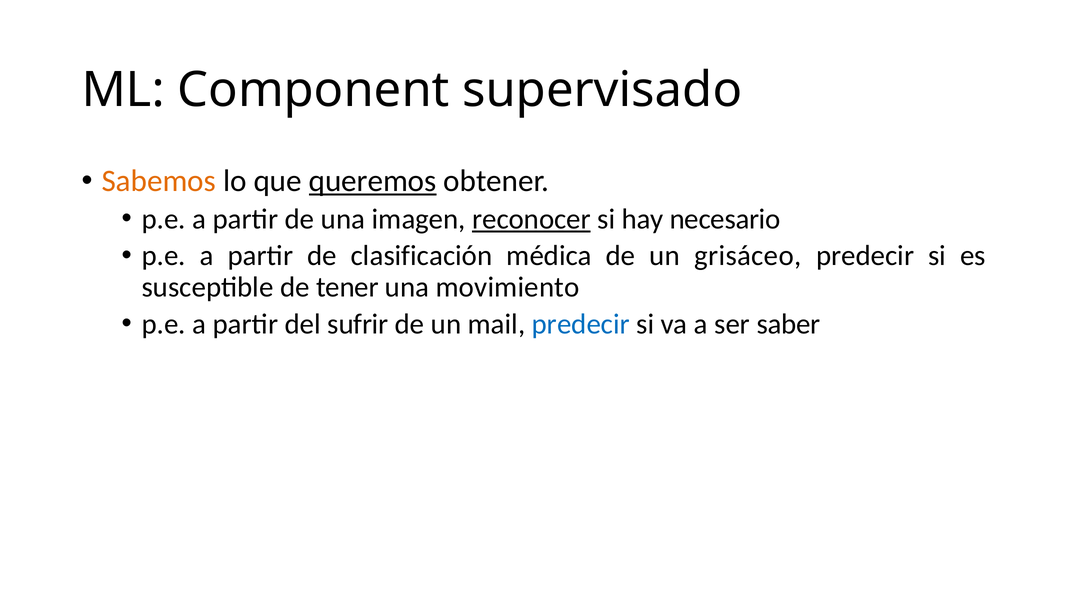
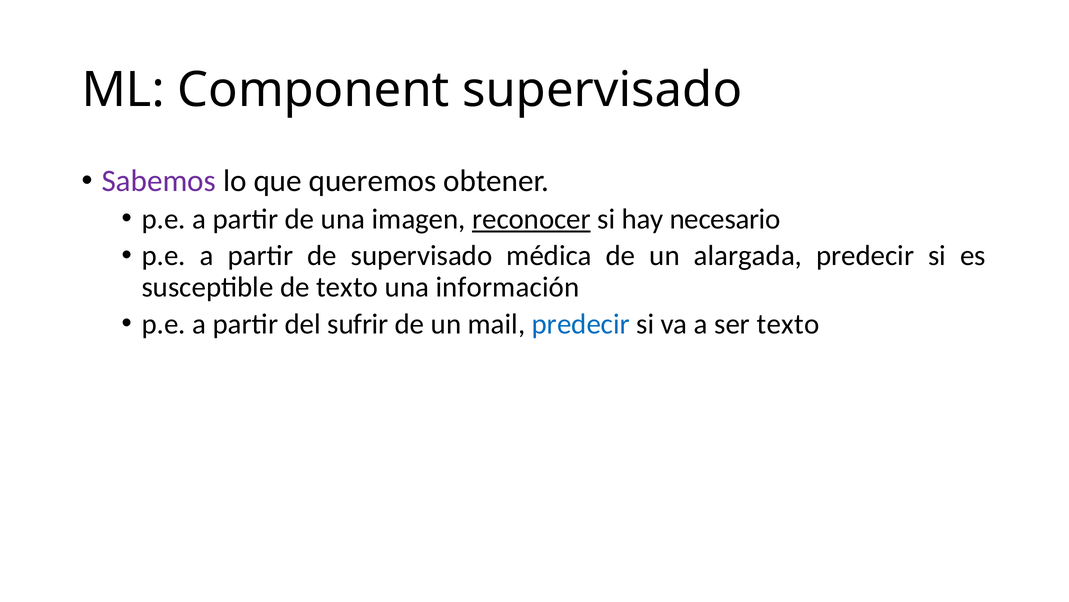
Sabemos colour: orange -> purple
queremos underline: present -> none
de clasificación: clasificación -> supervisado
grisáceo: grisáceo -> alargada
de tener: tener -> texto
movimiento: movimiento -> información
ser saber: saber -> texto
